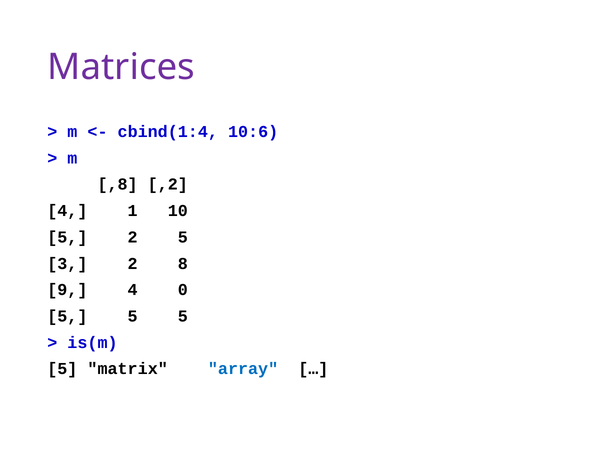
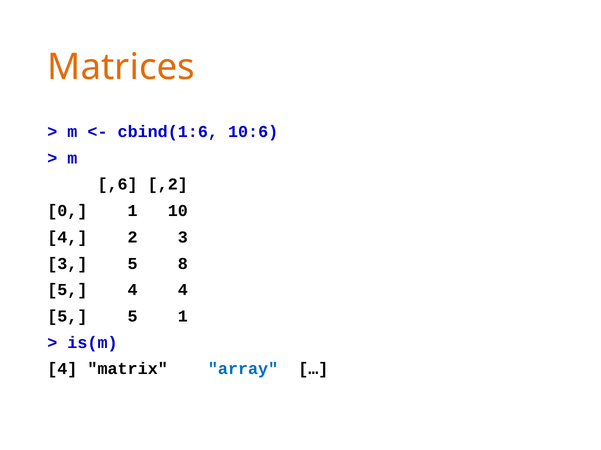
Matrices colour: purple -> orange
cbind(1:4: cbind(1:4 -> cbind(1:6
,8: ,8 -> ,6
4 at (67, 211): 4 -> 0
5 at (67, 238): 5 -> 4
2 5: 5 -> 3
3 2: 2 -> 5
9 at (67, 290): 9 -> 5
4 0: 0 -> 4
5 5 5: 5 -> 1
5 at (62, 370): 5 -> 4
